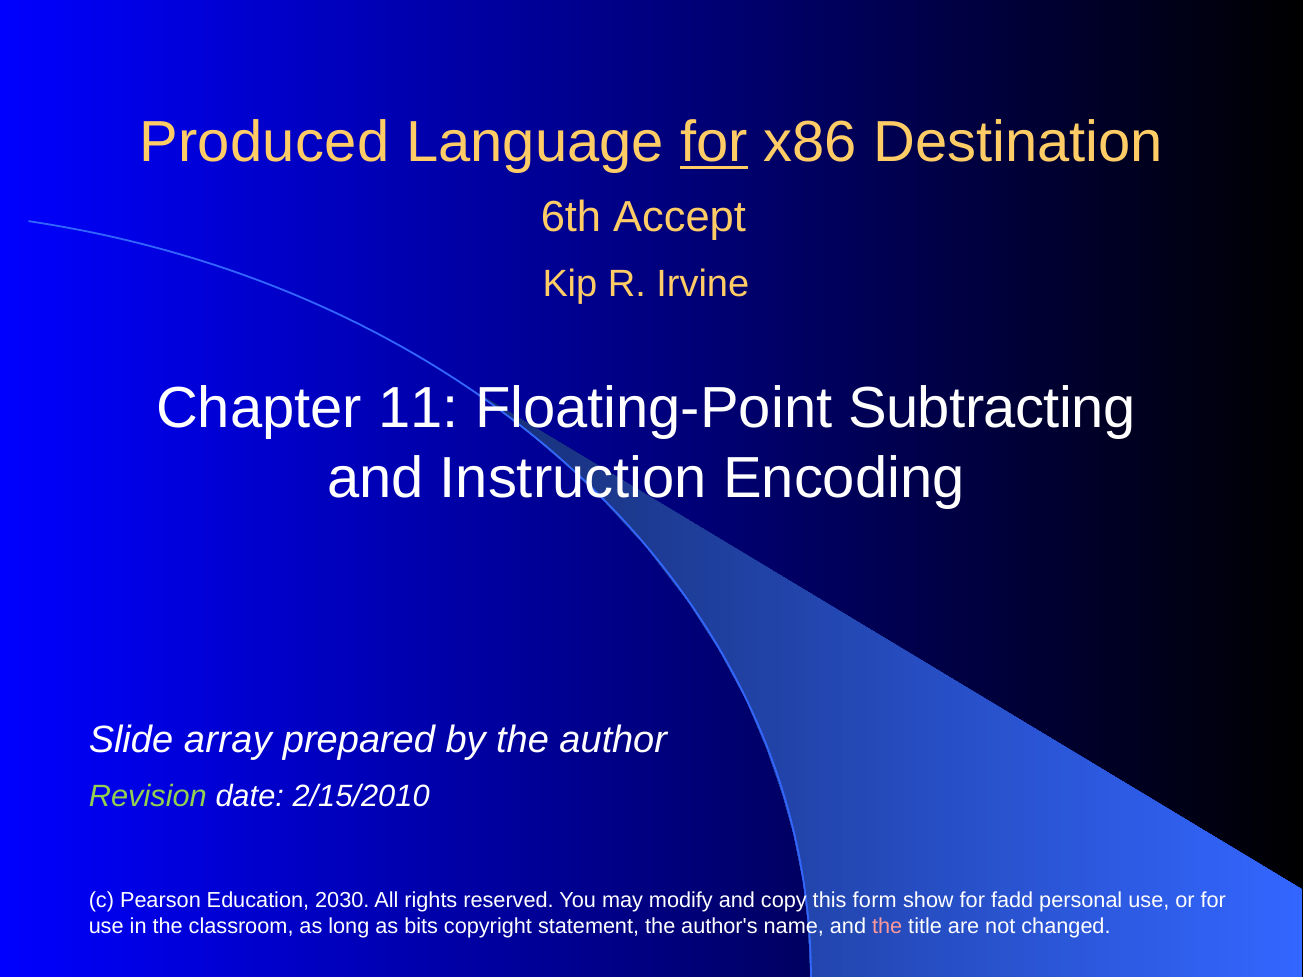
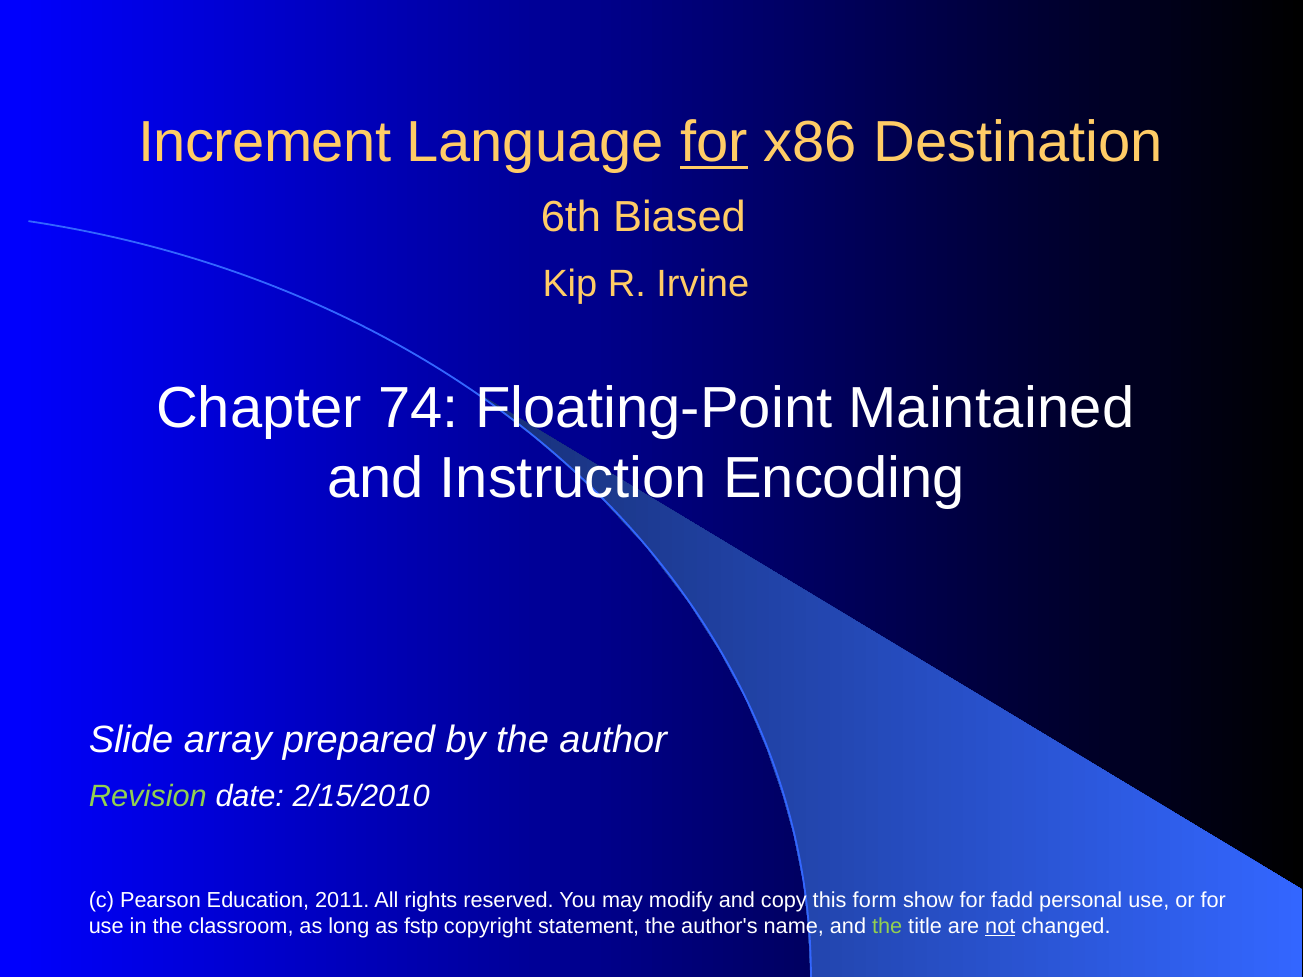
Produced: Produced -> Increment
Accept: Accept -> Biased
11: 11 -> 74
Subtracting: Subtracting -> Maintained
2030: 2030 -> 2011
bits: bits -> fstp
the at (887, 926) colour: pink -> light green
not underline: none -> present
